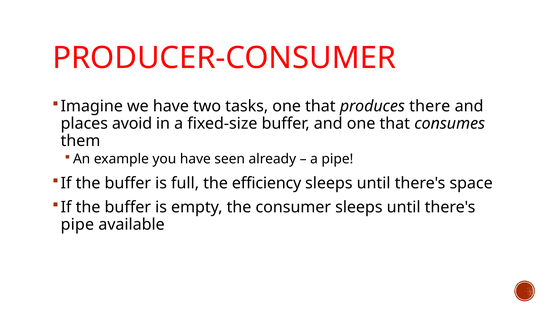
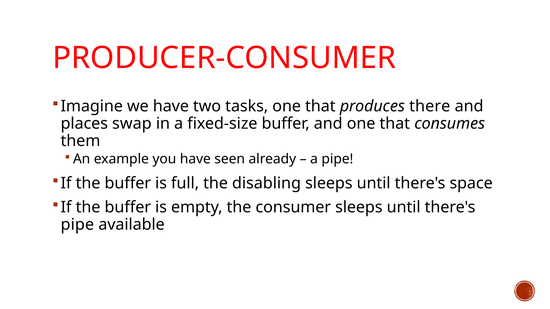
avoid: avoid -> swap
efficiency: efficiency -> disabling
